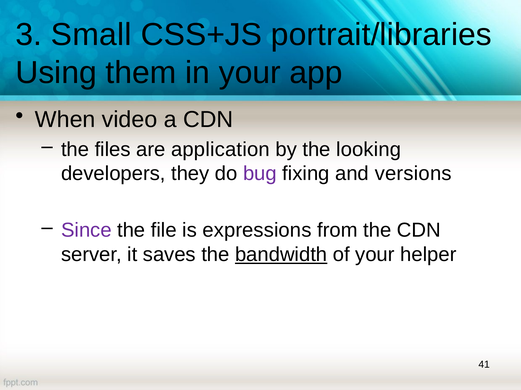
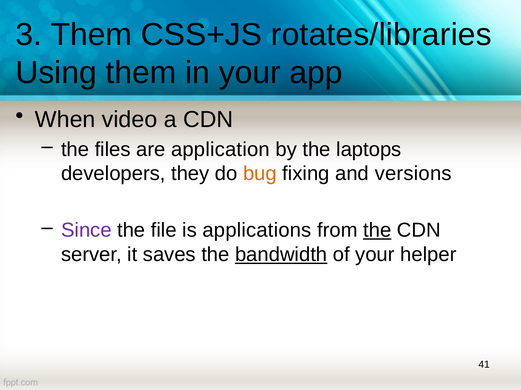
3 Small: Small -> Them
portrait/libraries: portrait/libraries -> rotates/libraries
looking: looking -> laptops
bug colour: purple -> orange
expressions: expressions -> applications
the at (377, 231) underline: none -> present
